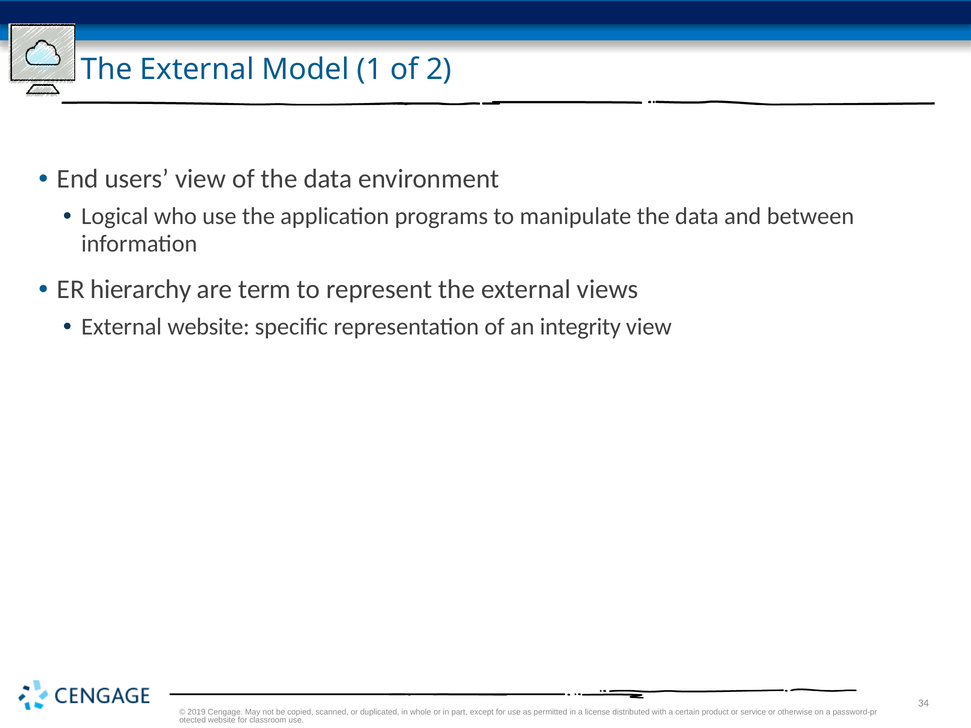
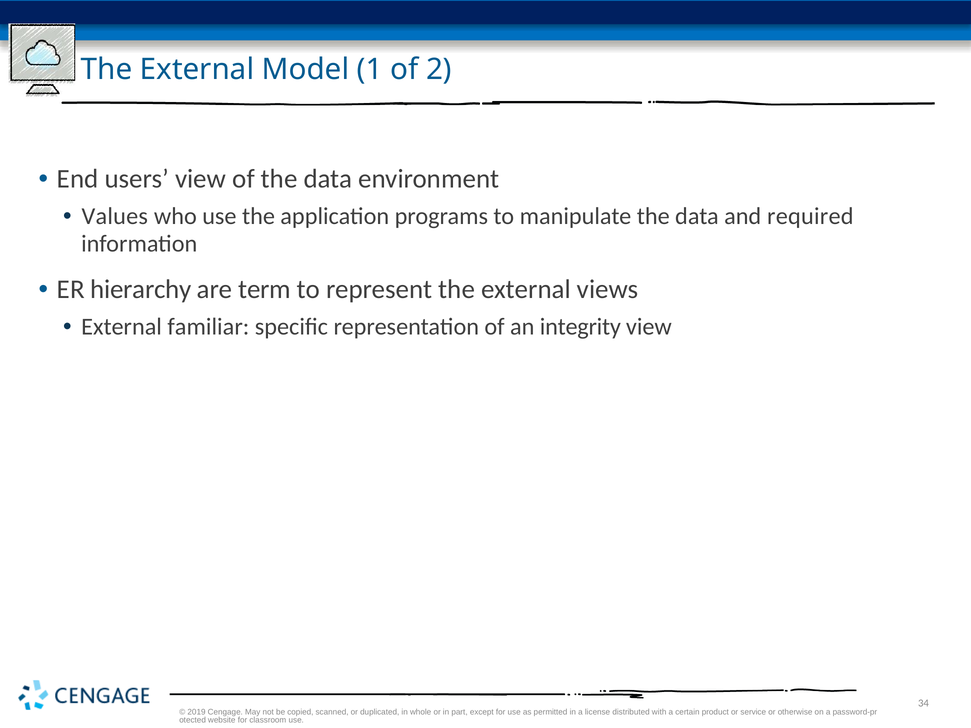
Logical: Logical -> Values
between: between -> required
External website: website -> familiar
